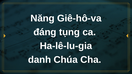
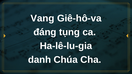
Năng: Năng -> Vang
